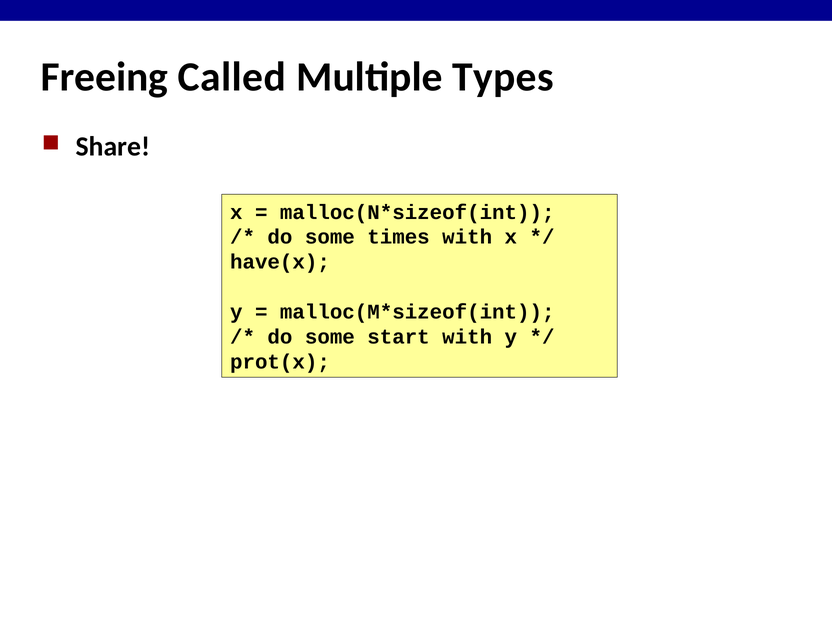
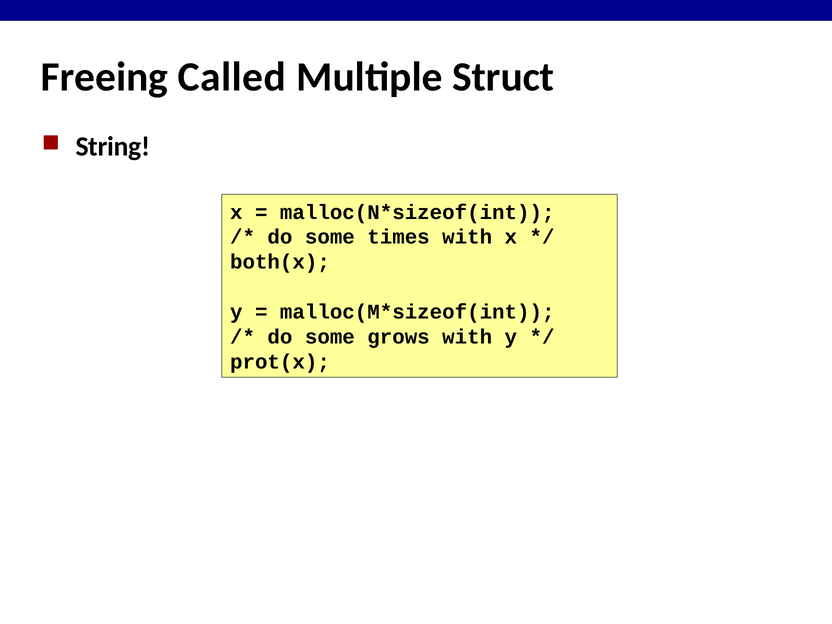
Types: Types -> Struct
Share: Share -> String
have(x: have(x -> both(x
start: start -> grows
